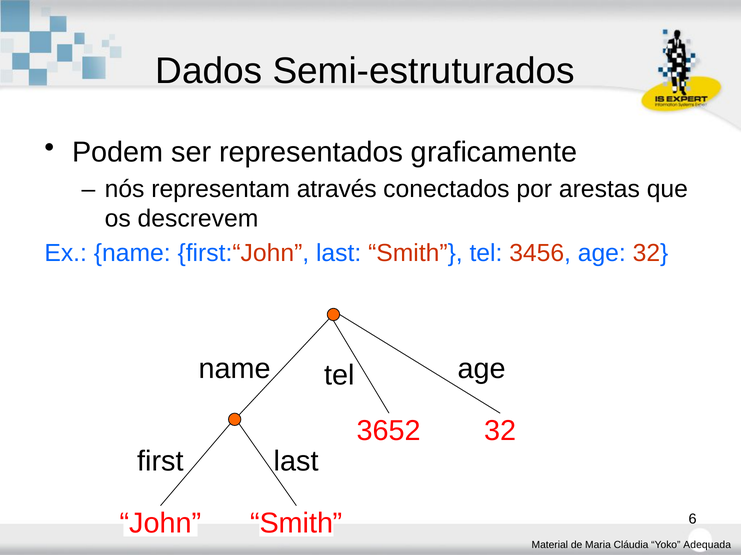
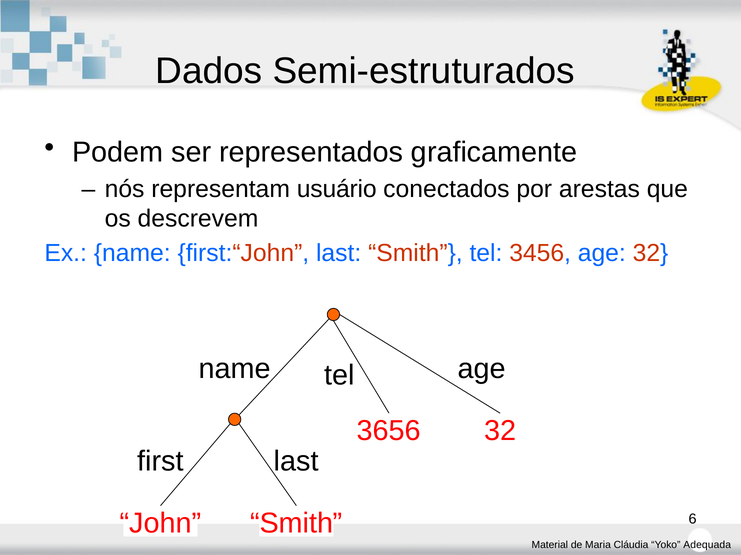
através: através -> usuário
3652: 3652 -> 3656
